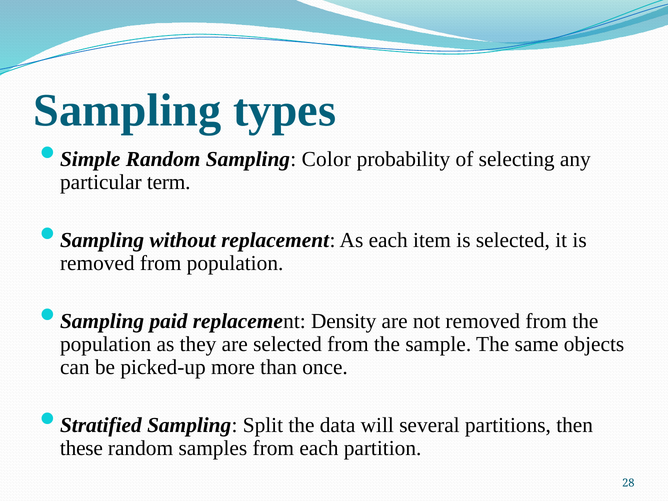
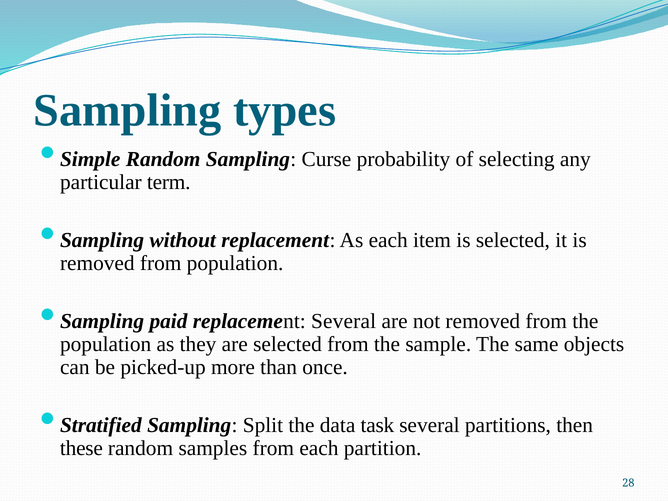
Color: Color -> Curse
replacement Density: Density -> Several
will: will -> task
